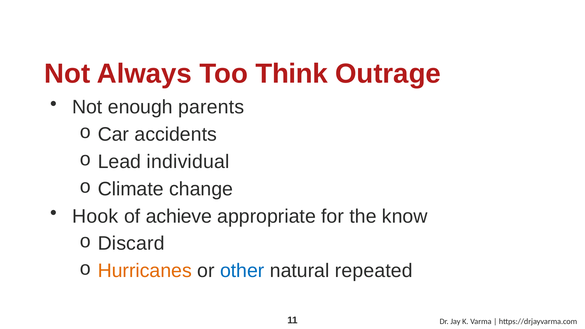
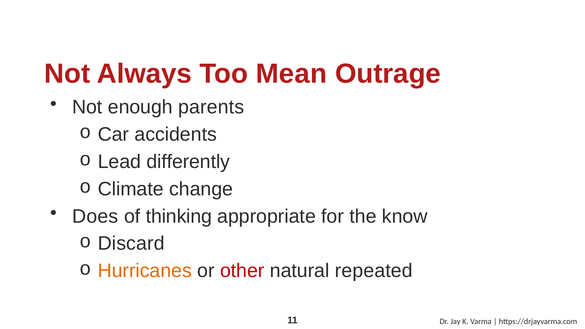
Think: Think -> Mean
individual: individual -> differently
Hook: Hook -> Does
achieve: achieve -> thinking
other colour: blue -> red
